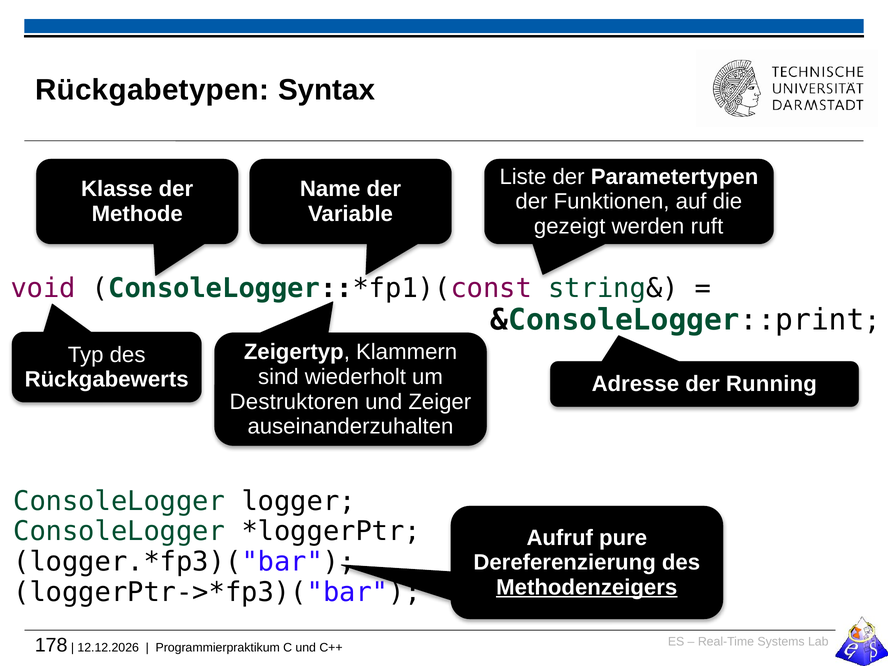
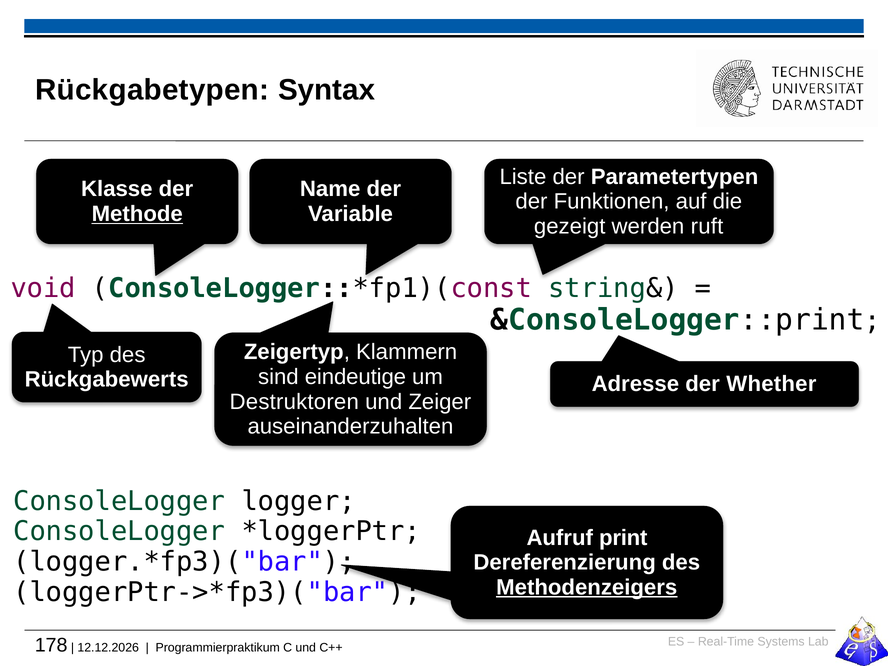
Methode underline: none -> present
wiederholt: wiederholt -> eindeutige
Running: Running -> Whether
pure: pure -> print
